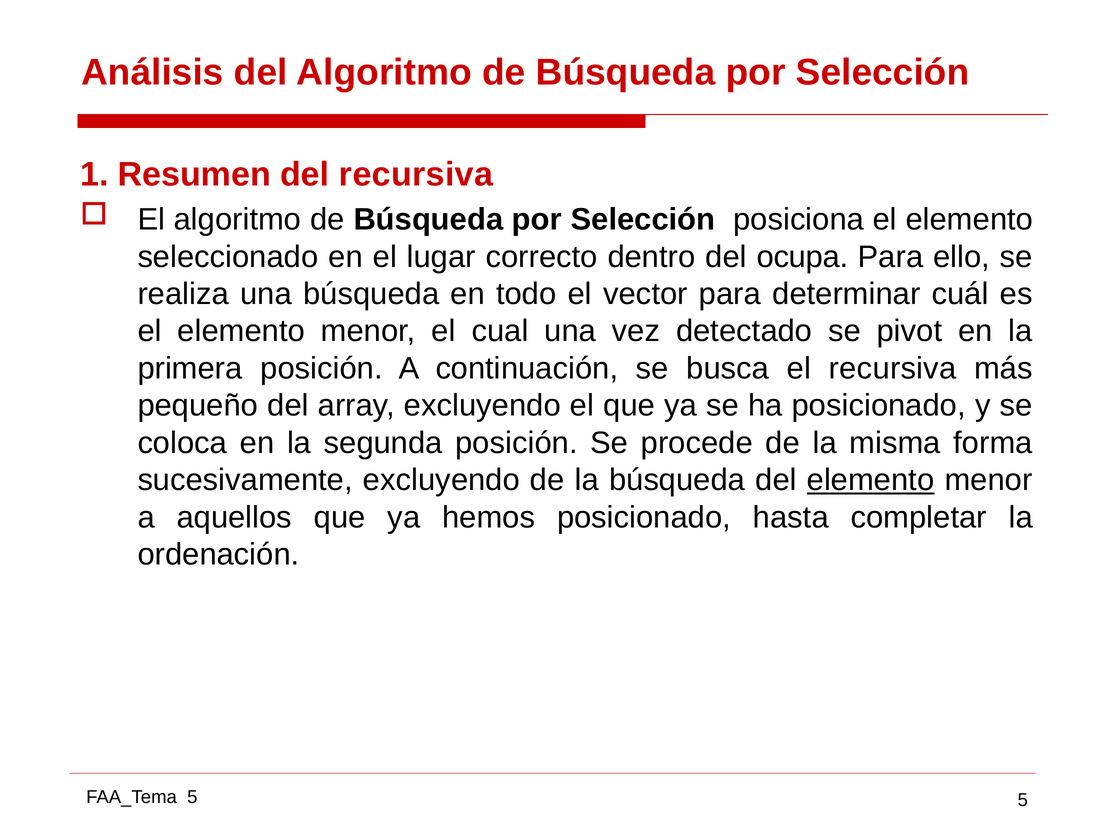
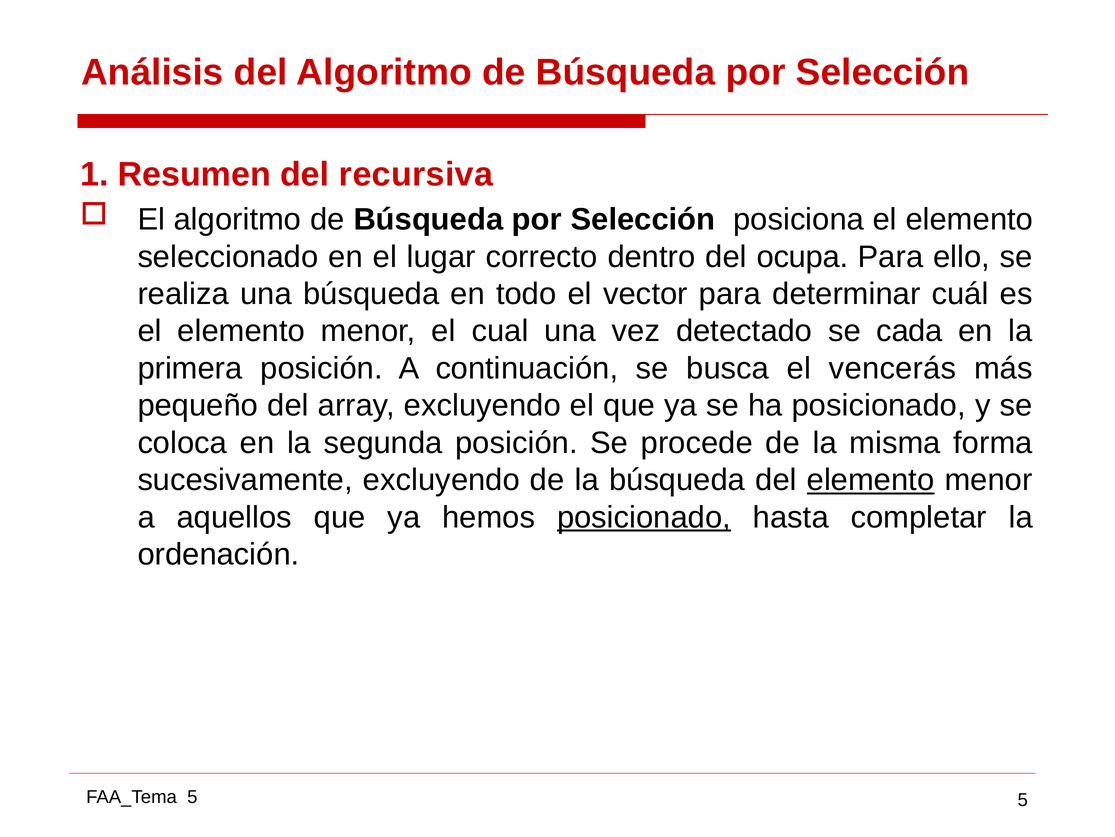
pivot: pivot -> cada
el recursiva: recursiva -> vencerás
posicionado at (644, 517) underline: none -> present
